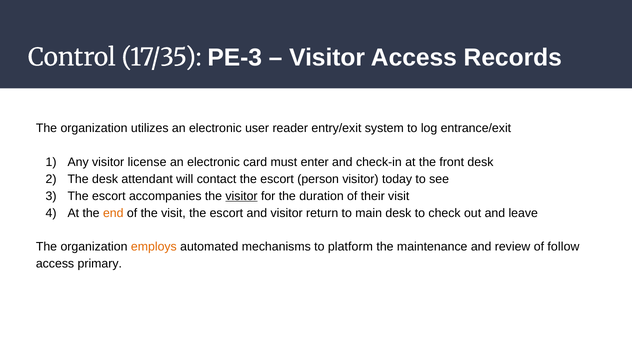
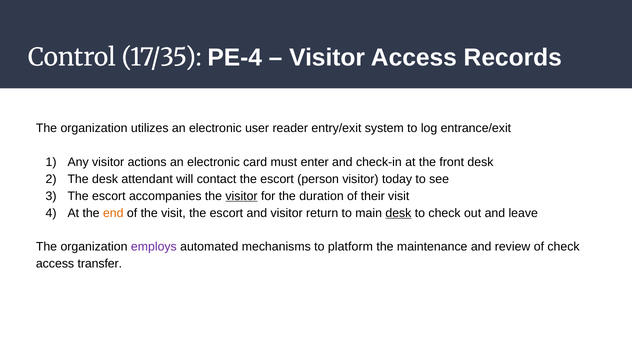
PE-3: PE-3 -> PE-4
license: license -> actions
desk at (398, 213) underline: none -> present
employs colour: orange -> purple
of follow: follow -> check
primary: primary -> transfer
